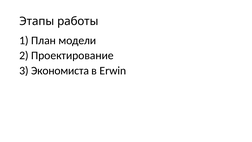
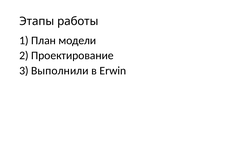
Экономиста: Экономиста -> Выполнили
